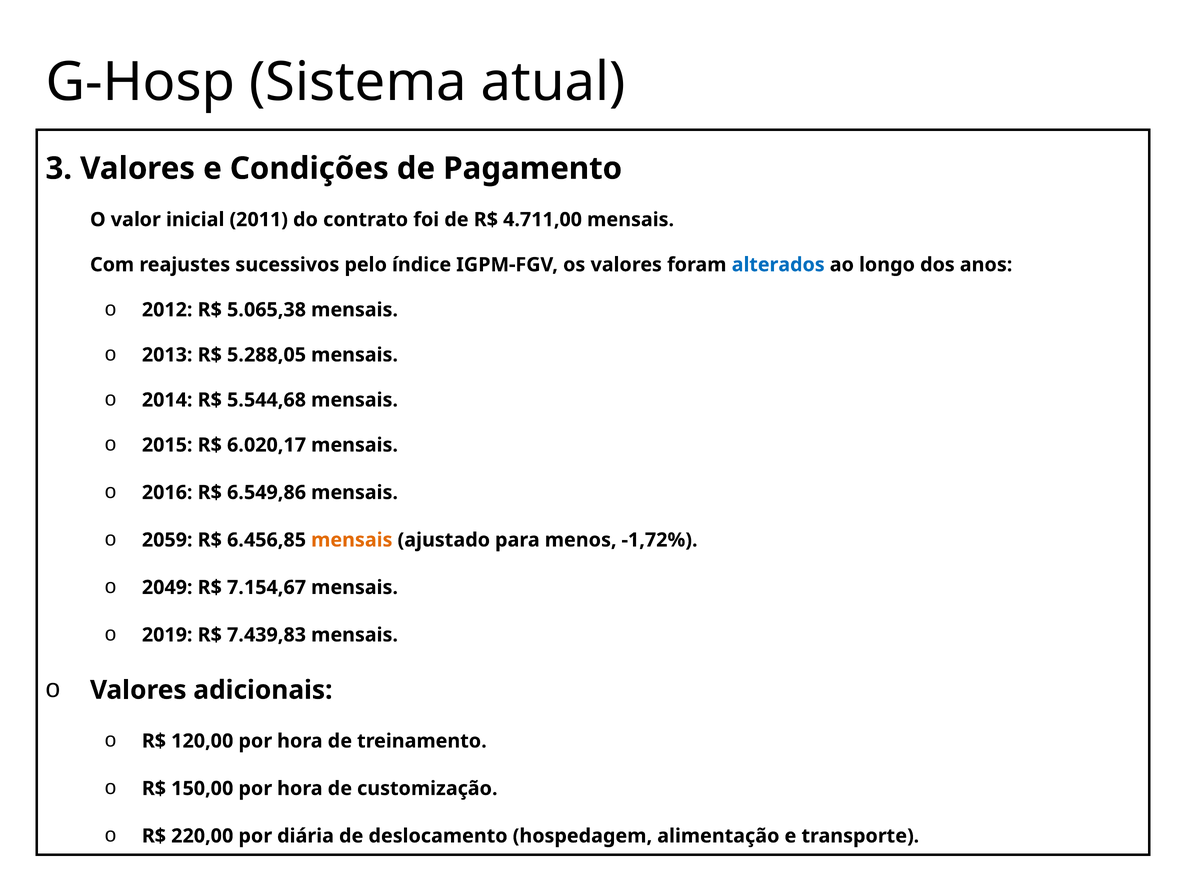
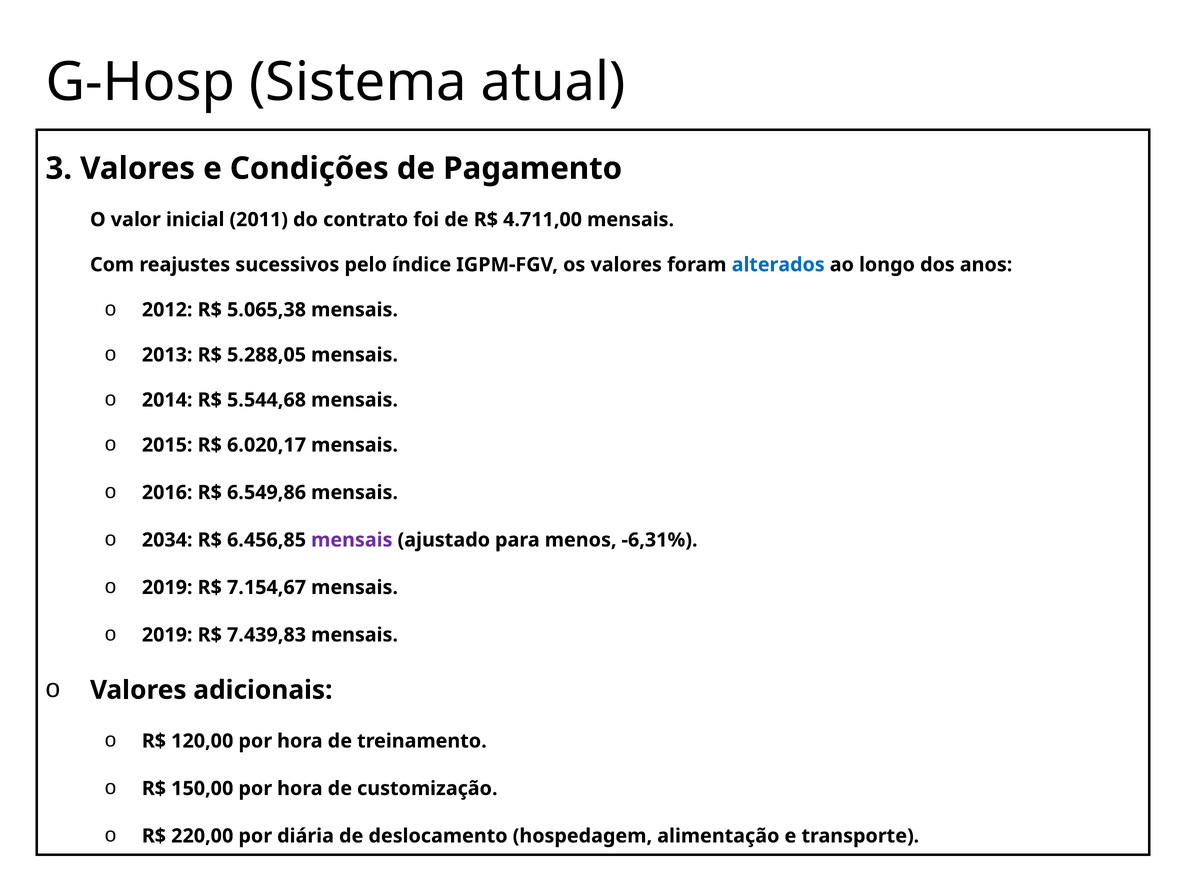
2059: 2059 -> 2034
mensais at (352, 540) colour: orange -> purple
-1,72%: -1,72% -> -6,31%
2049 at (167, 587): 2049 -> 2019
